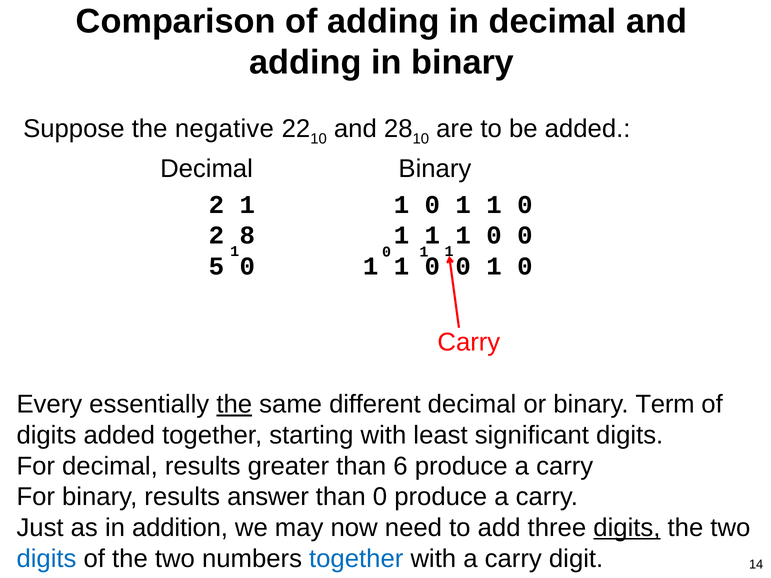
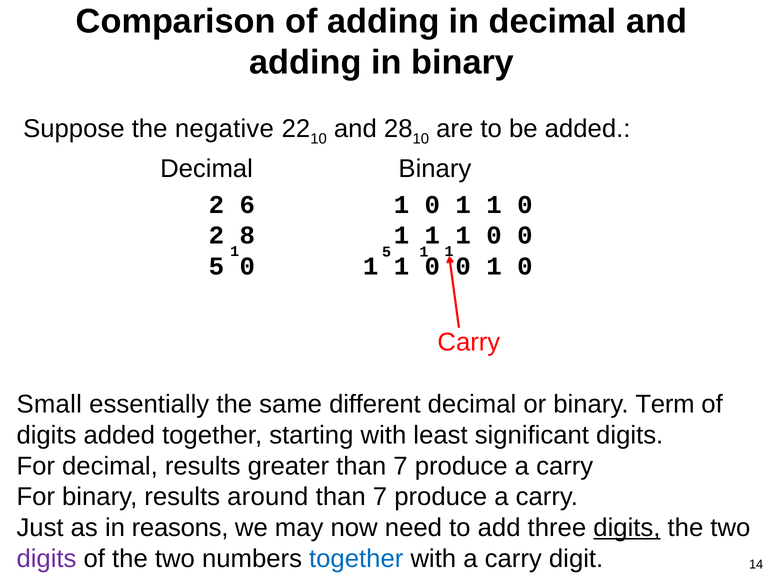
2 1: 1 -> 6
0 at (387, 252): 0 -> 5
Every: Every -> Small
the at (234, 405) underline: present -> none
greater than 6: 6 -> 7
answer: answer -> around
0 at (380, 497): 0 -> 7
addition: addition -> reasons
digits at (46, 559) colour: blue -> purple
